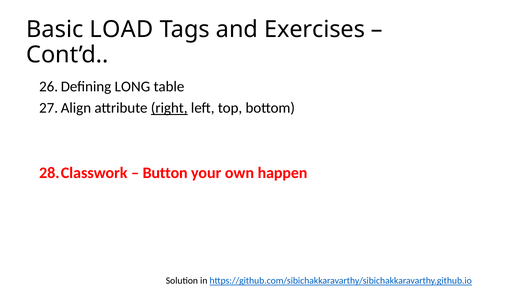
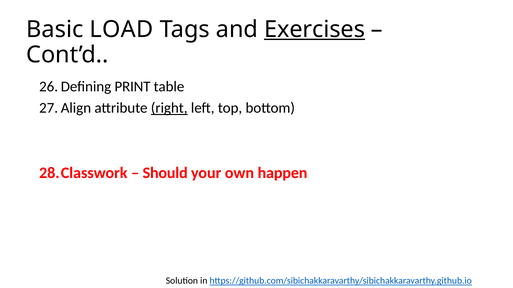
Exercises underline: none -> present
LONG: LONG -> PRINT
Button: Button -> Should
